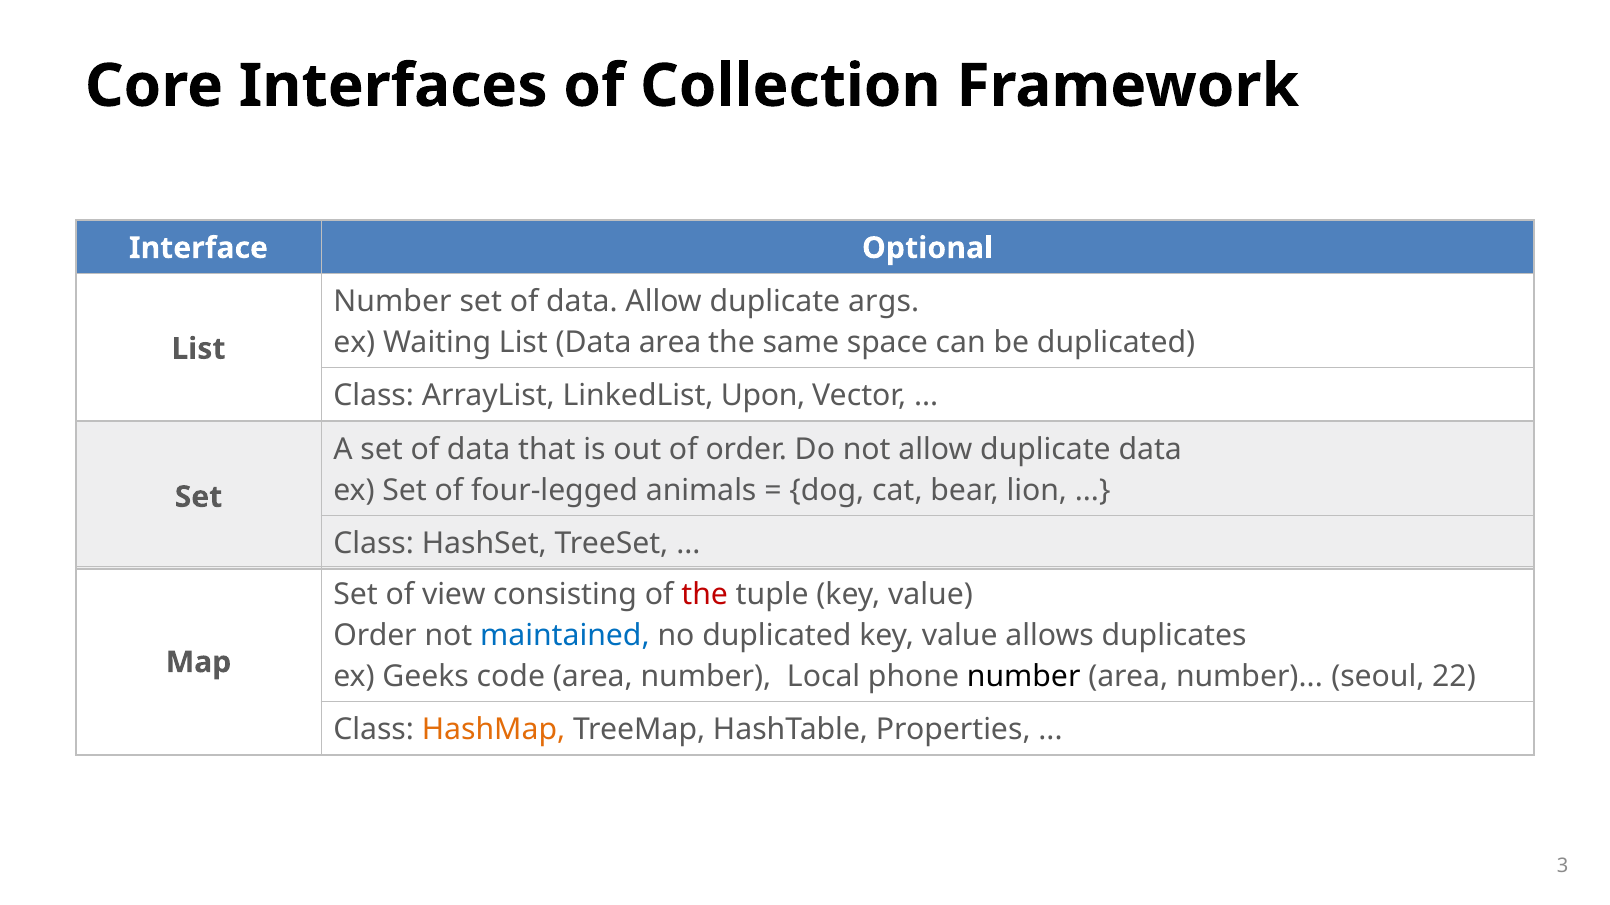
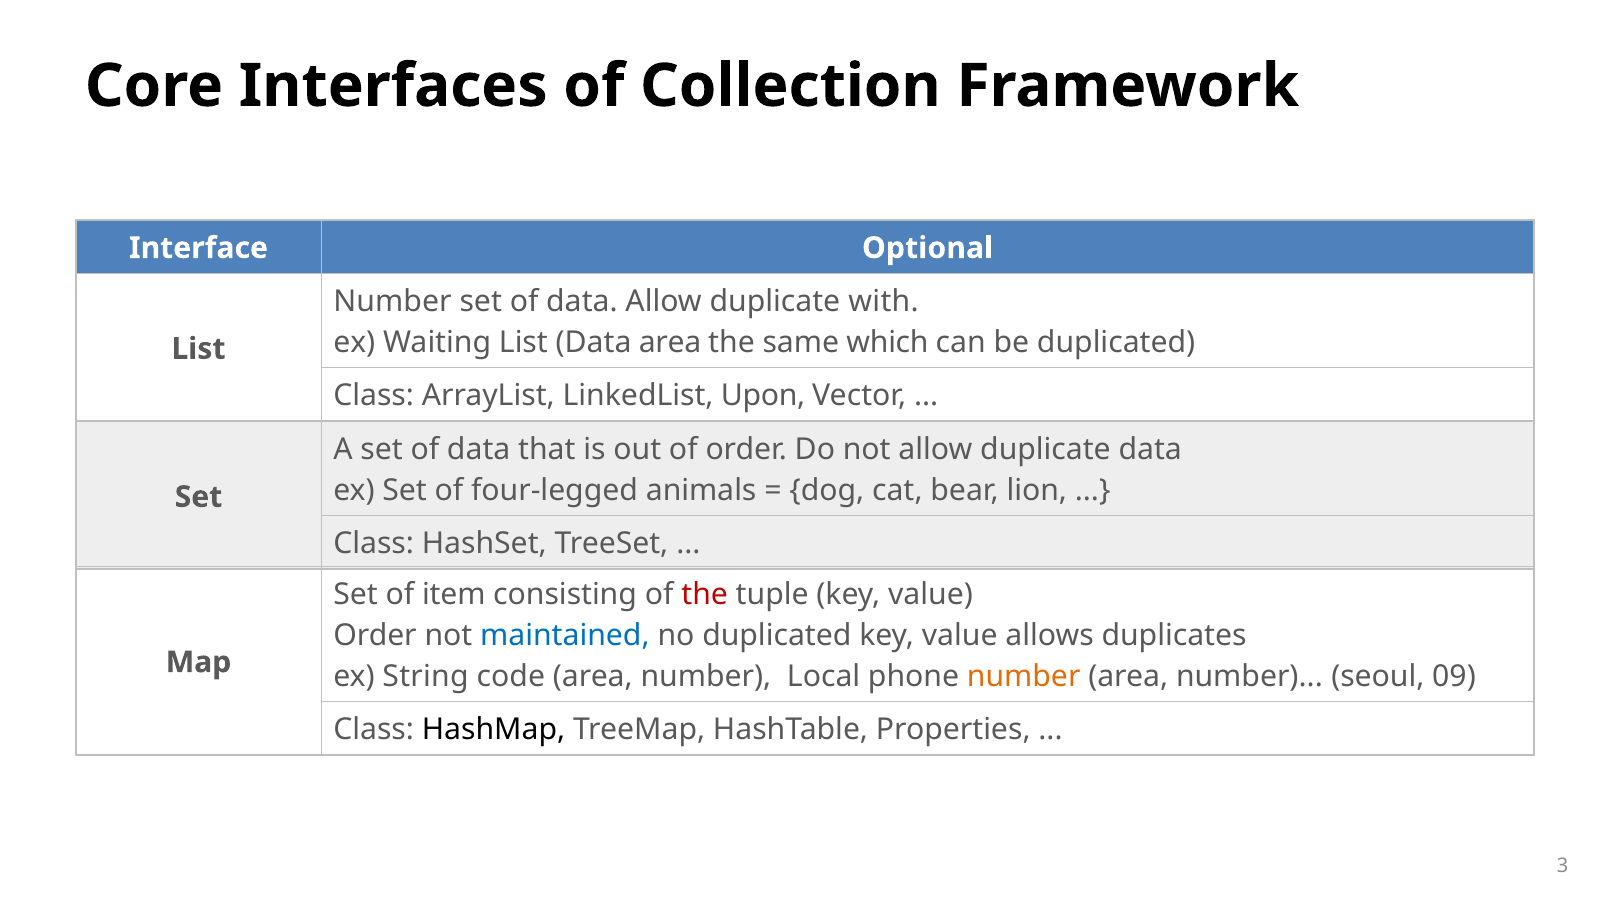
args: args -> with
space: space -> which
view: view -> item
Geeks: Geeks -> String
number at (1024, 677) colour: black -> orange
22: 22 -> 09
HashMap colour: orange -> black
